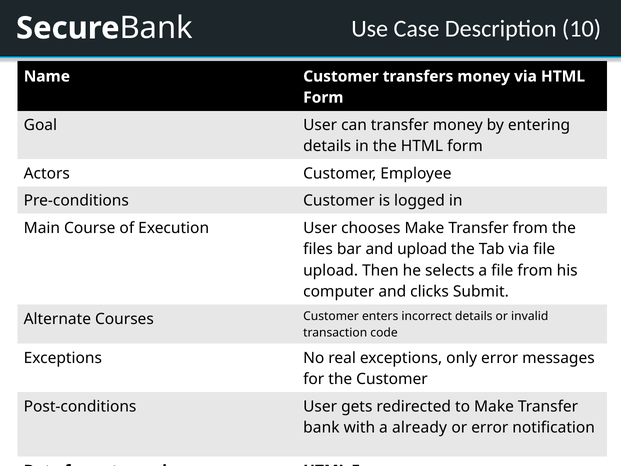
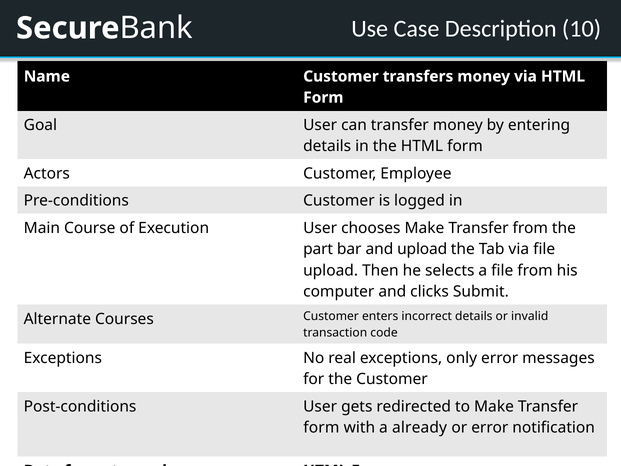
files: files -> part
bank at (321, 428): bank -> form
